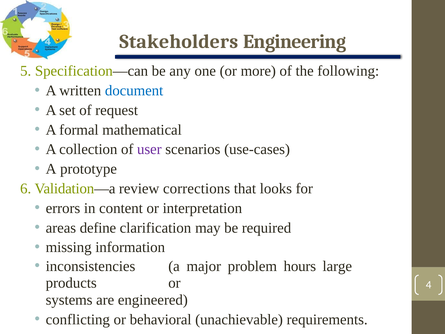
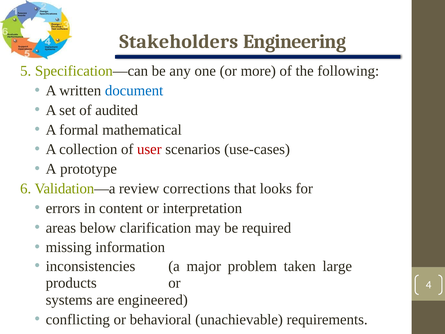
request: request -> audited
user colour: purple -> red
define: define -> below
hours: hours -> taken
